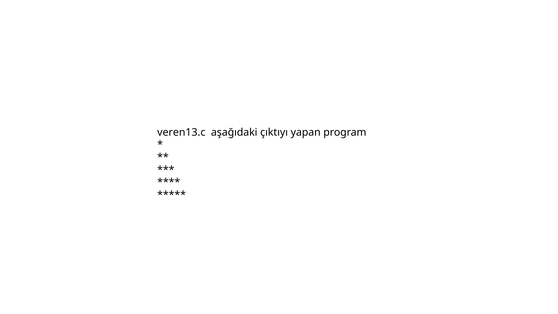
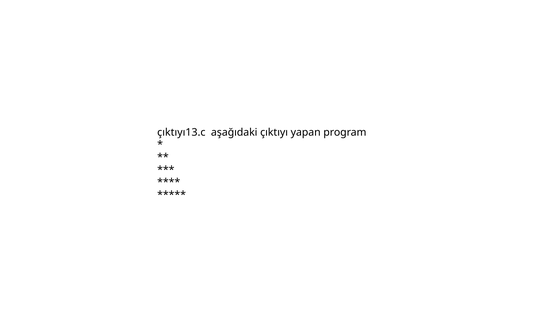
veren13.c: veren13.c -> çıktıyı13.c
